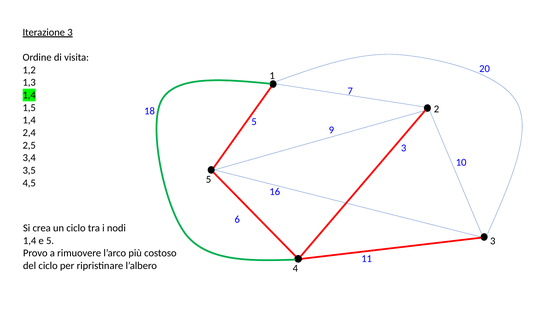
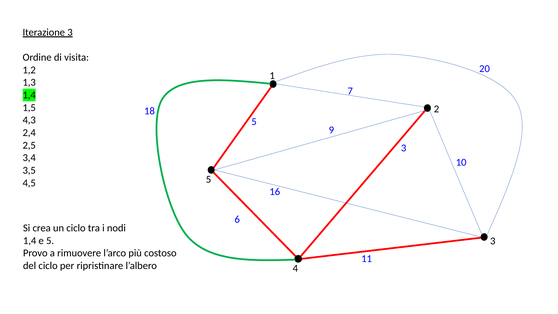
1,4 at (29, 120): 1,4 -> 4,3
